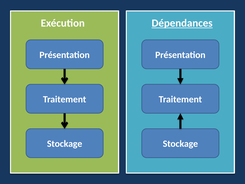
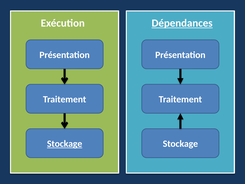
Stockage at (65, 144) underline: none -> present
